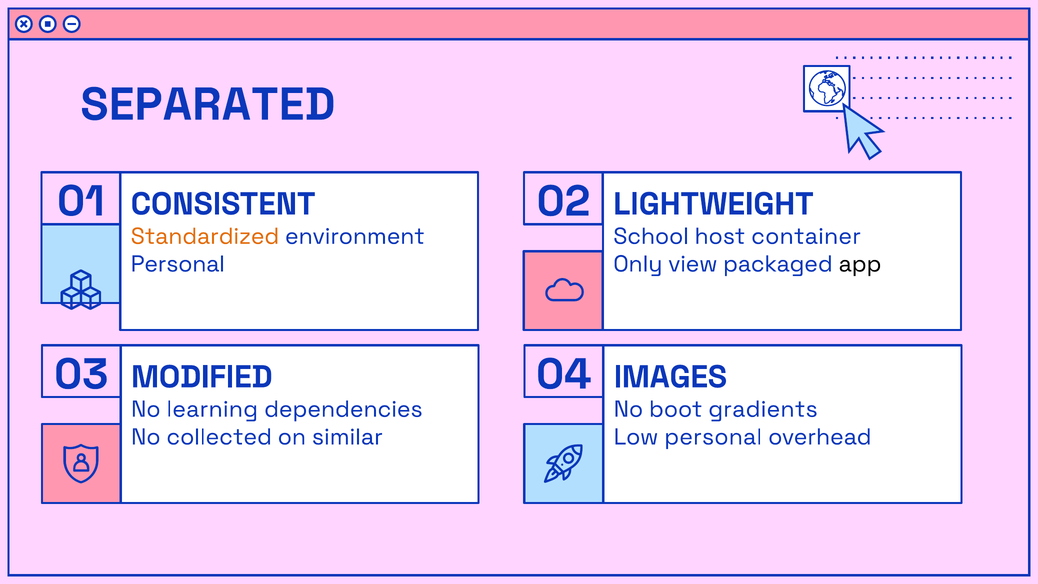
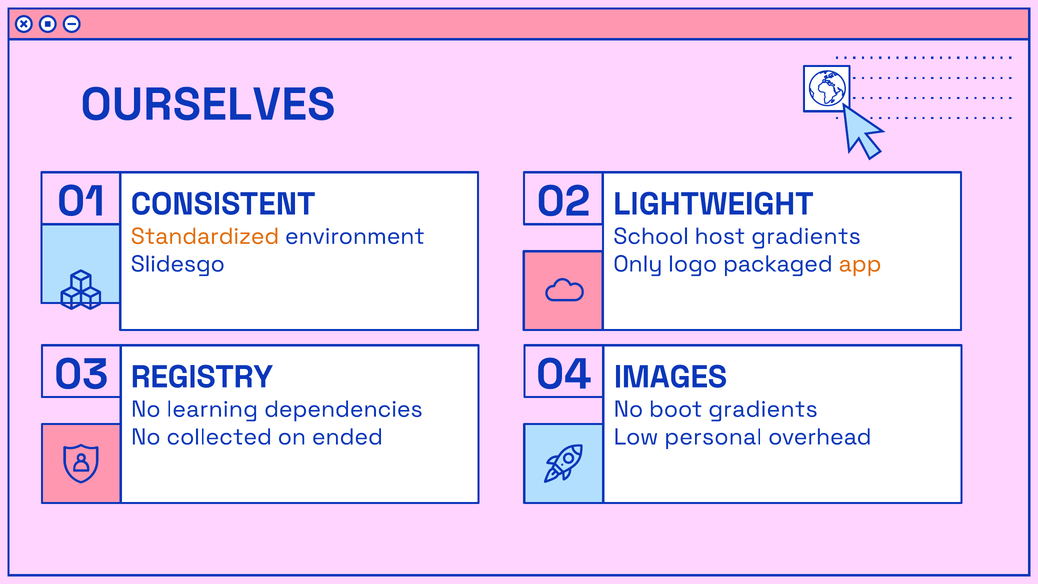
SEPARATED: SEPARATED -> OURSELVES
host container: container -> gradients
Personal at (178, 264): Personal -> Slidesgo
view: view -> logo
app colour: black -> orange
MODIFIED: MODIFIED -> REGISTRY
similar: similar -> ended
